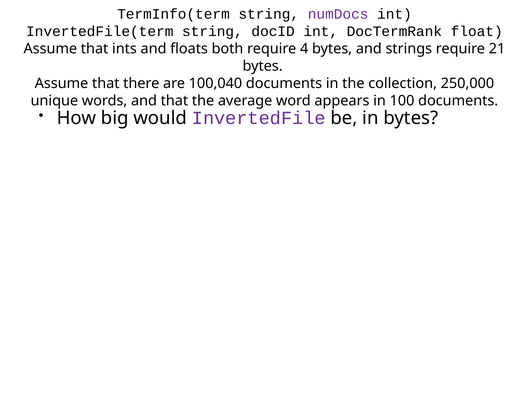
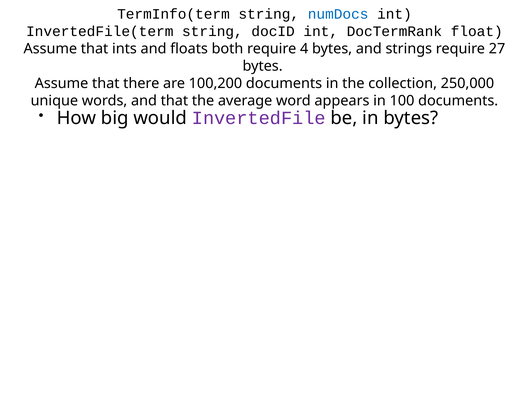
numDocs colour: purple -> blue
21: 21 -> 27
100,040: 100,040 -> 100,200
